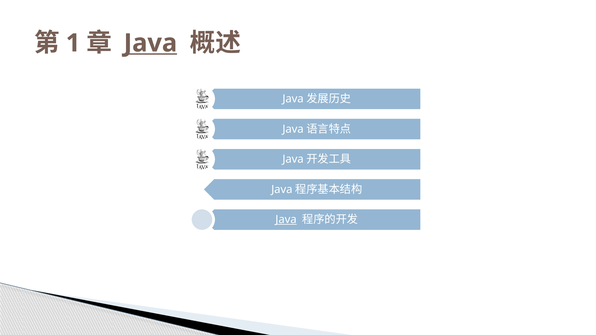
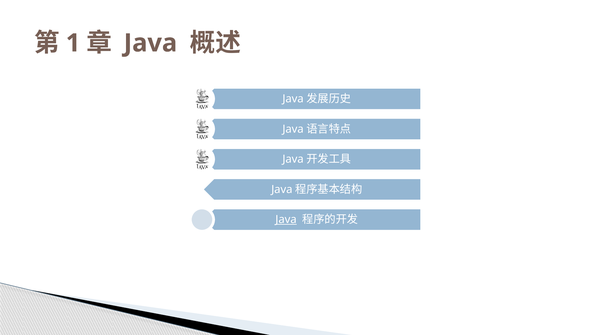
Java at (150, 43) underline: present -> none
